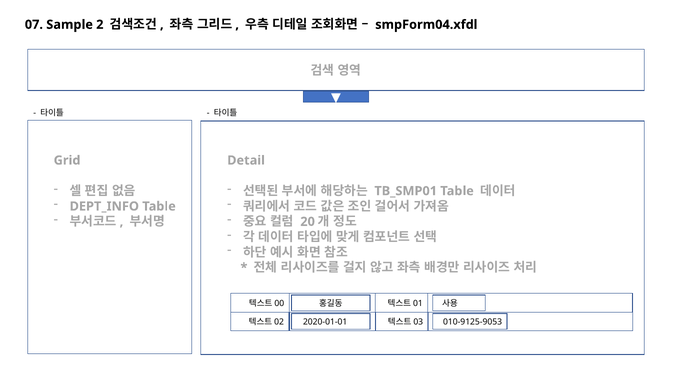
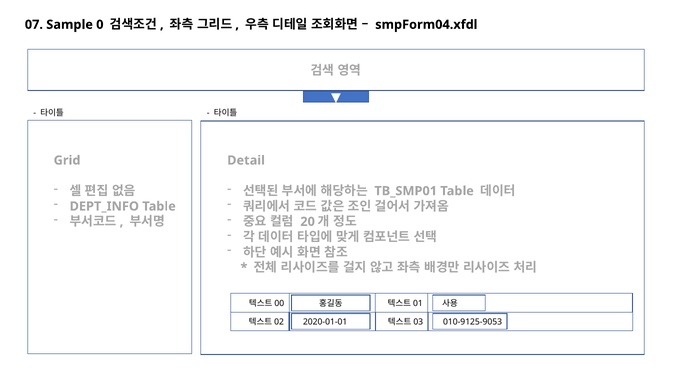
2: 2 -> 0
